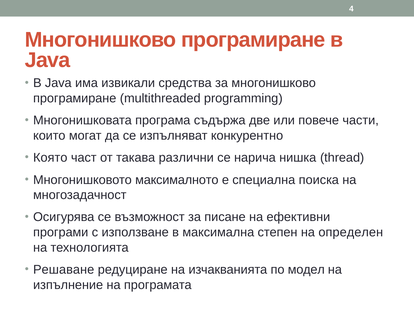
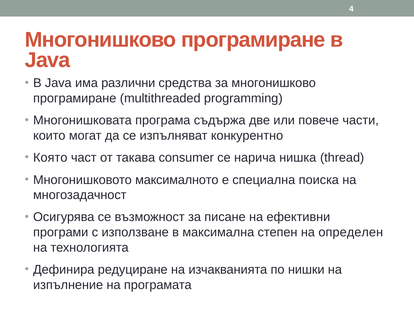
извикали: извикали -> различни
различни: различни -> consumer
Решаване: Решаване -> Дефинира
модел: модел -> нишки
